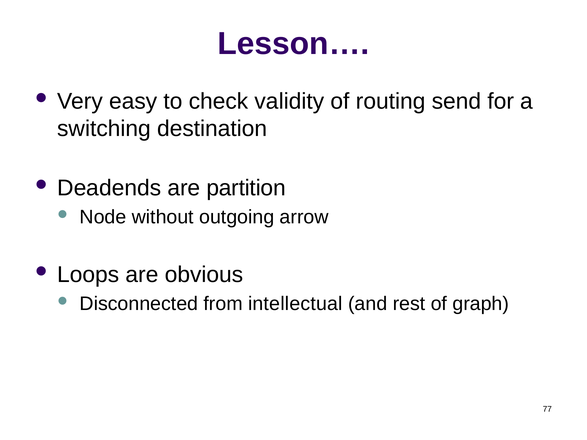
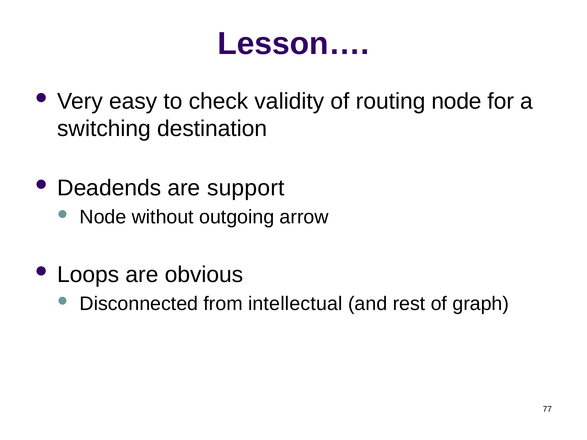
routing send: send -> node
partition: partition -> support
